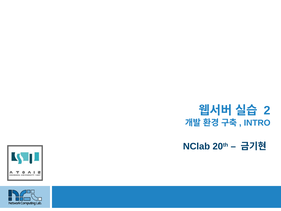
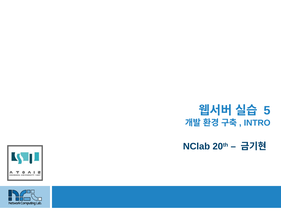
2: 2 -> 5
